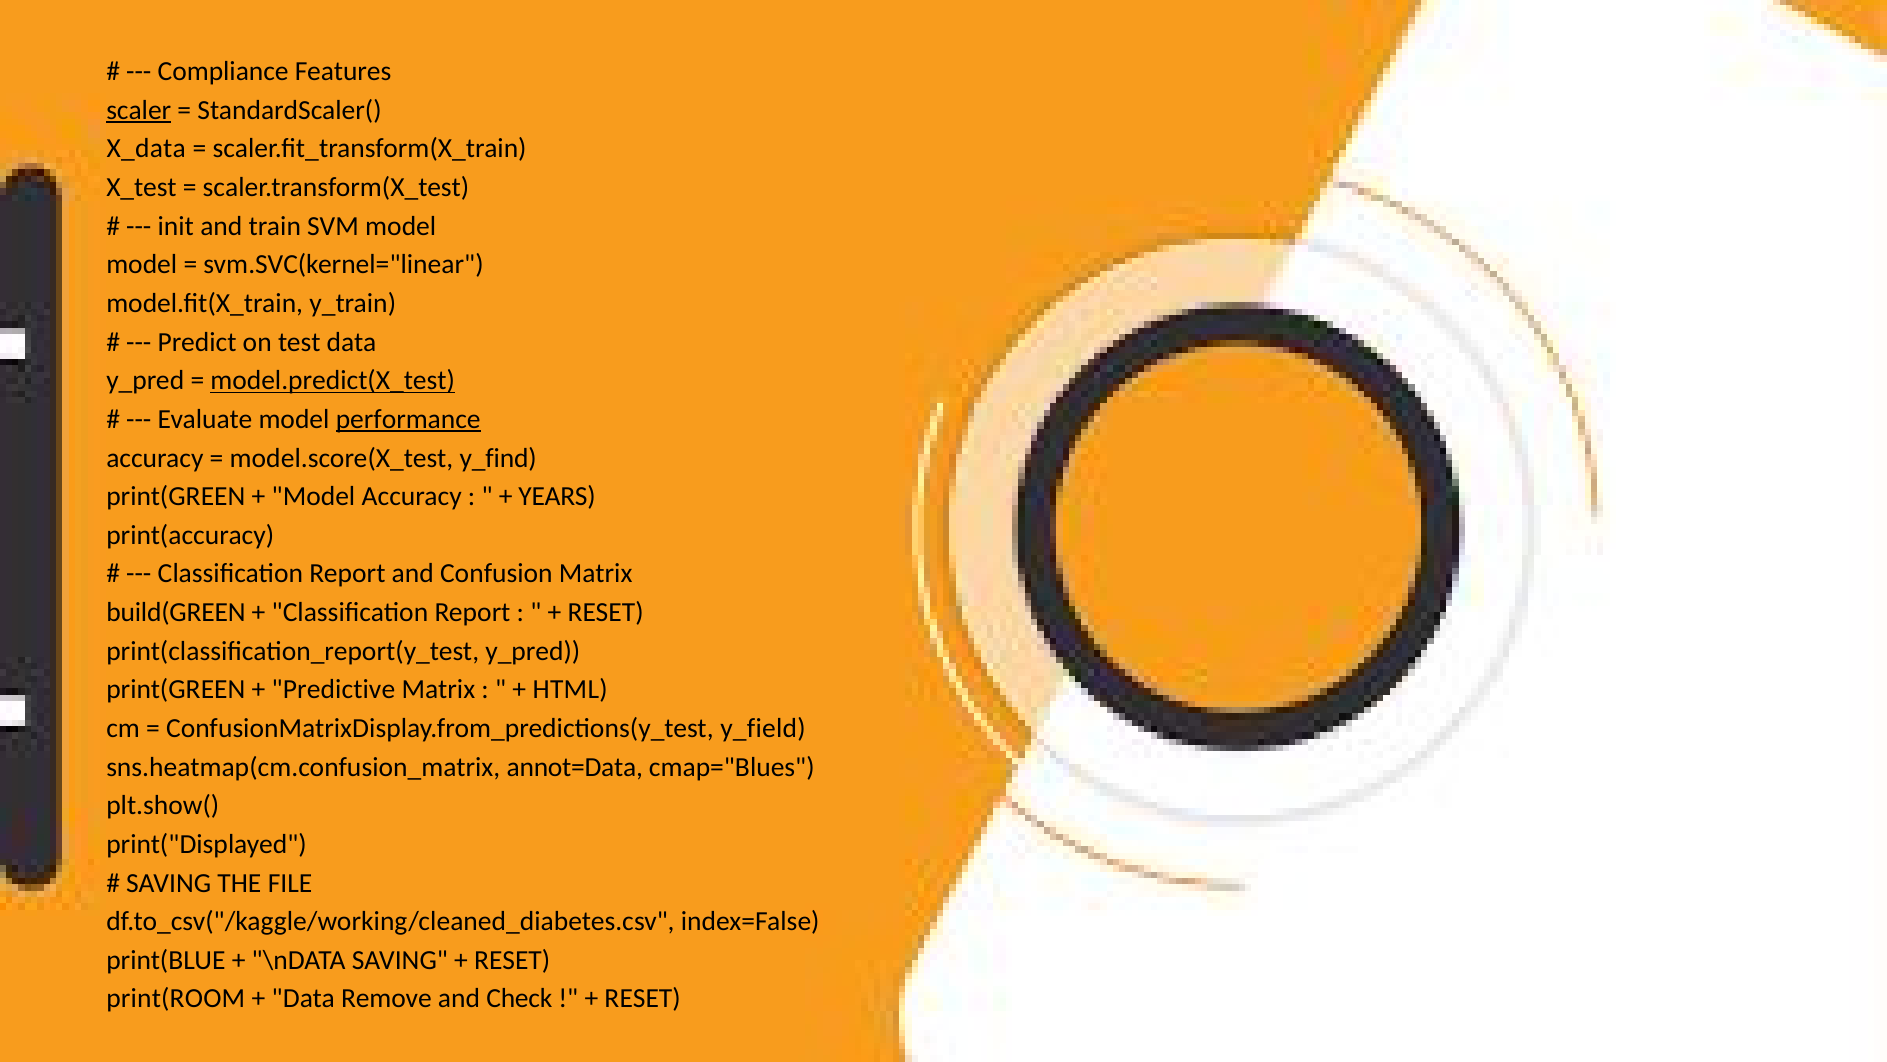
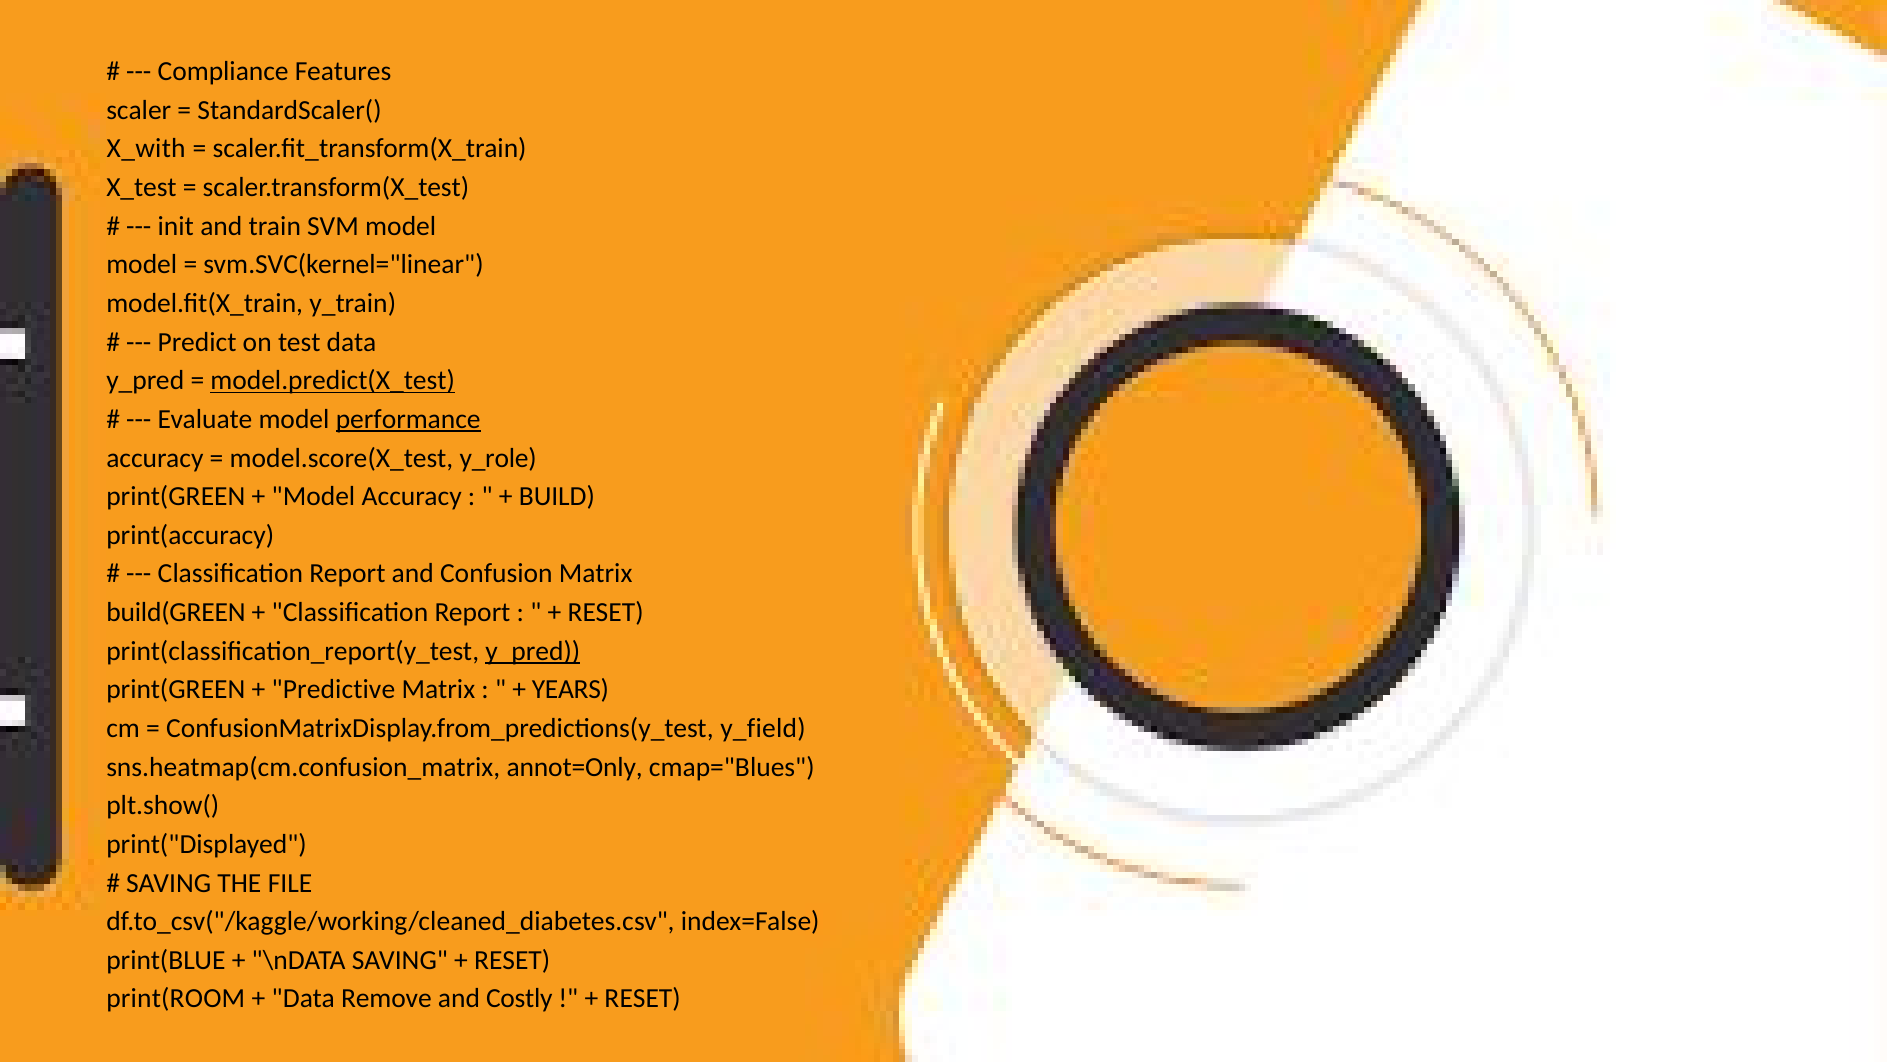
scaler underline: present -> none
X_data: X_data -> X_with
y_find: y_find -> y_role
YEARS: YEARS -> BUILD
y_pred at (533, 651) underline: none -> present
HTML: HTML -> YEARS
annot=Data: annot=Data -> annot=Only
Check: Check -> Costly
